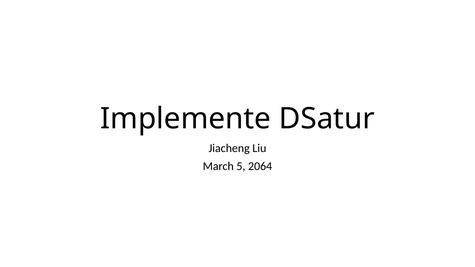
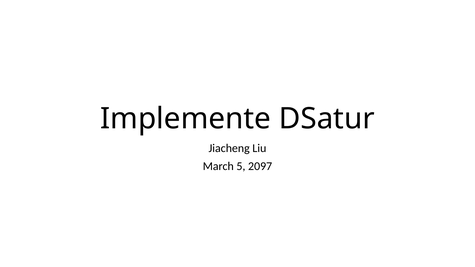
2064: 2064 -> 2097
